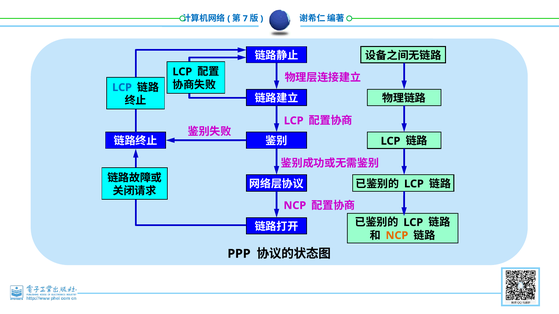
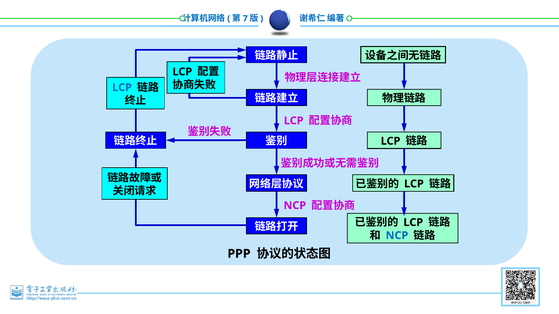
NCP at (397, 236) colour: orange -> blue
